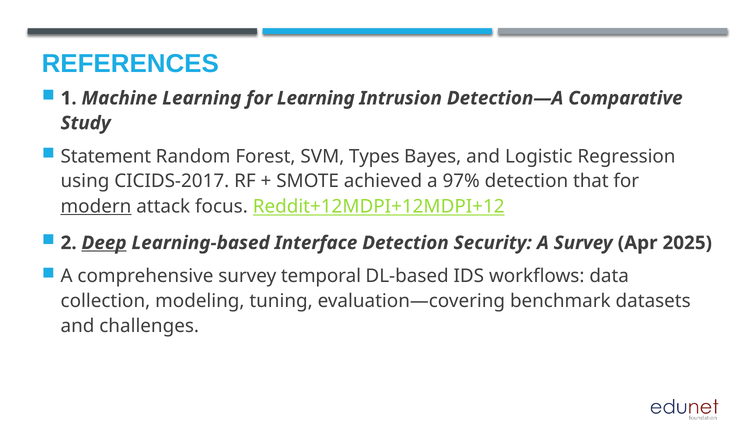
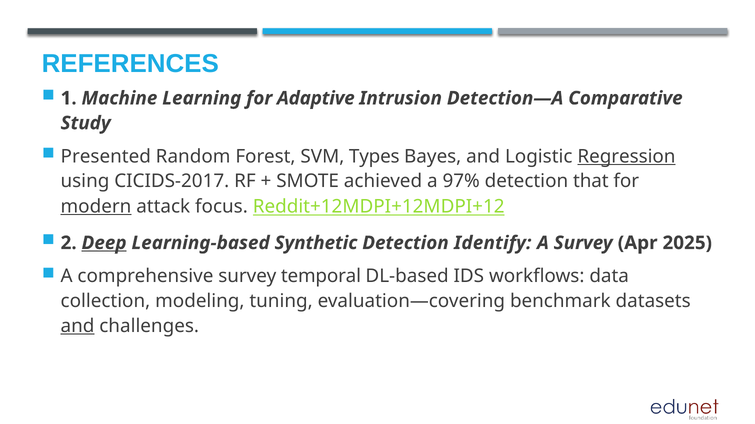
for Learning: Learning -> Adaptive
Statement: Statement -> Presented
Regression underline: none -> present
Interface: Interface -> Synthetic
Security: Security -> Identify
and at (78, 326) underline: none -> present
